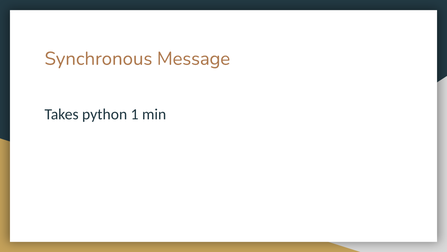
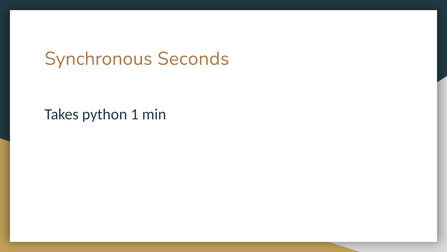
Message: Message -> Seconds
